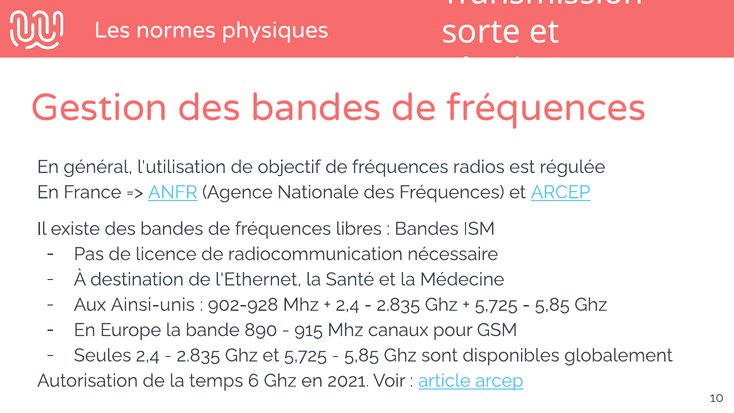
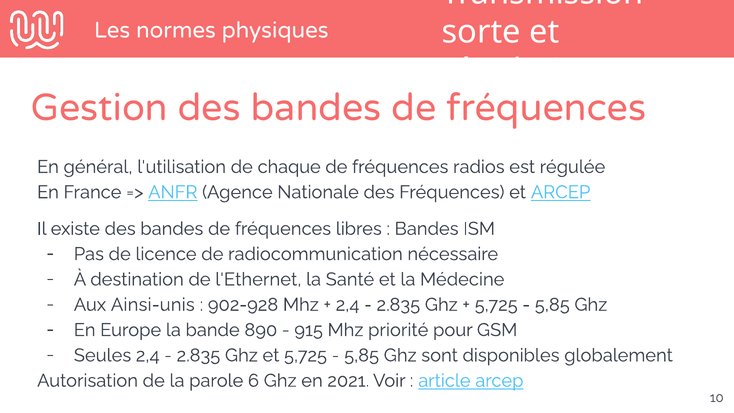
objectif: objectif -> chaque
canaux: canaux -> priorité
temps: temps -> parole
